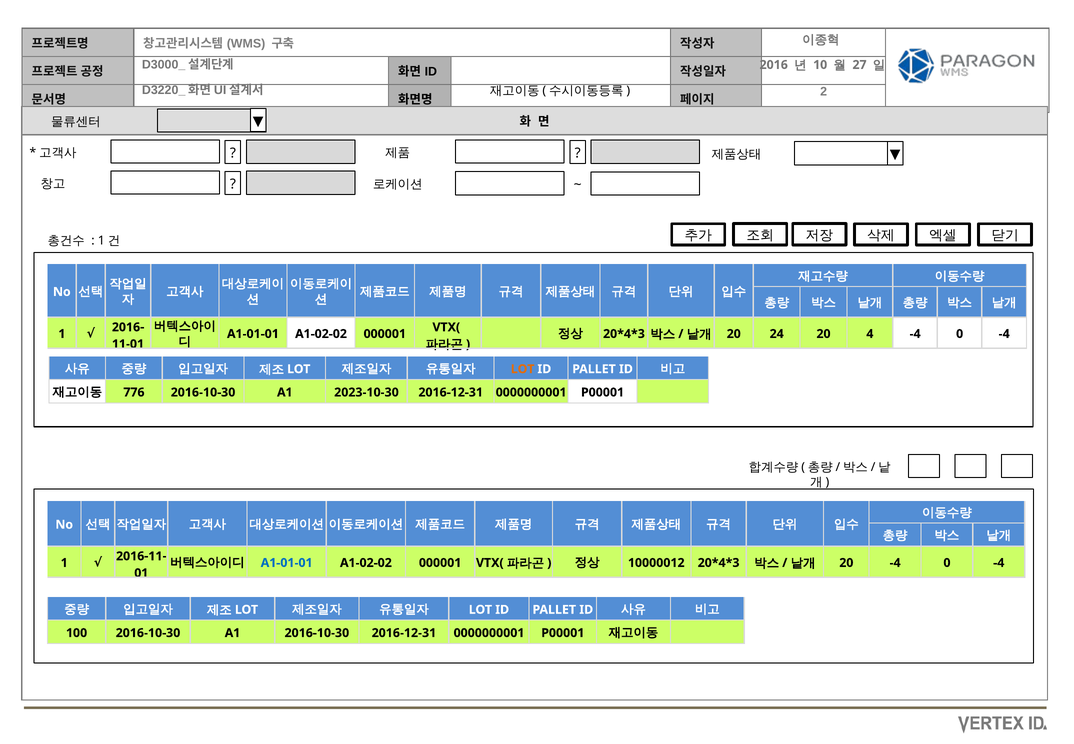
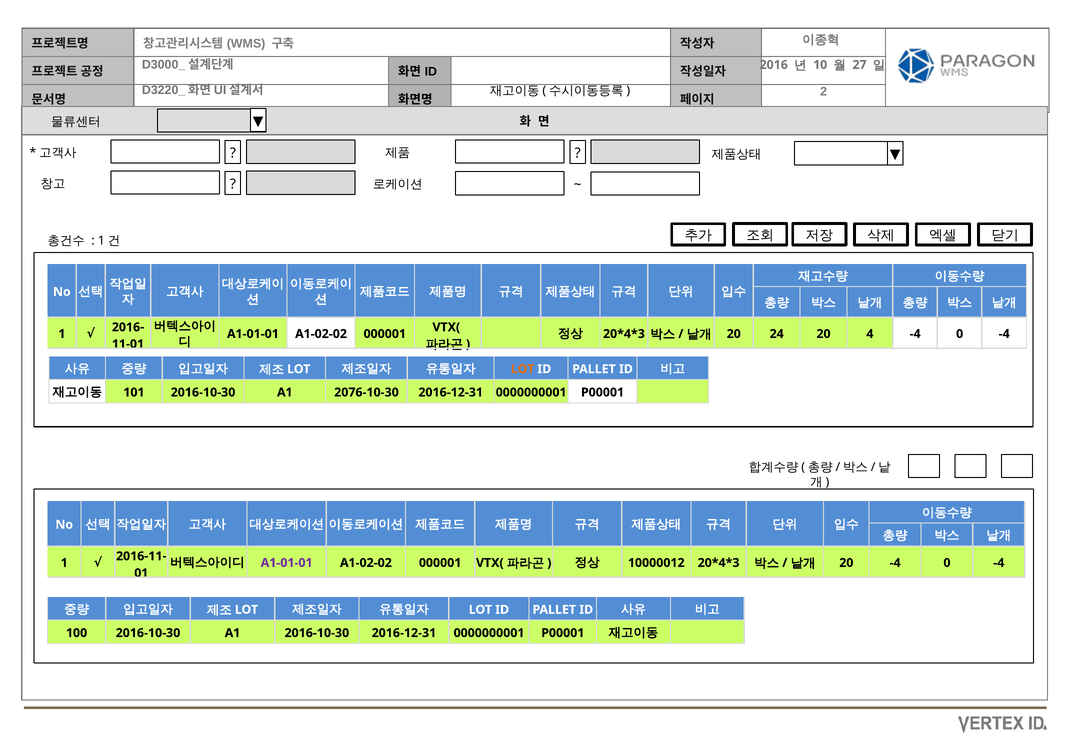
776: 776 -> 101
2023-10-30: 2023-10-30 -> 2076-10-30
A1-01-01 at (287, 562) colour: blue -> purple
